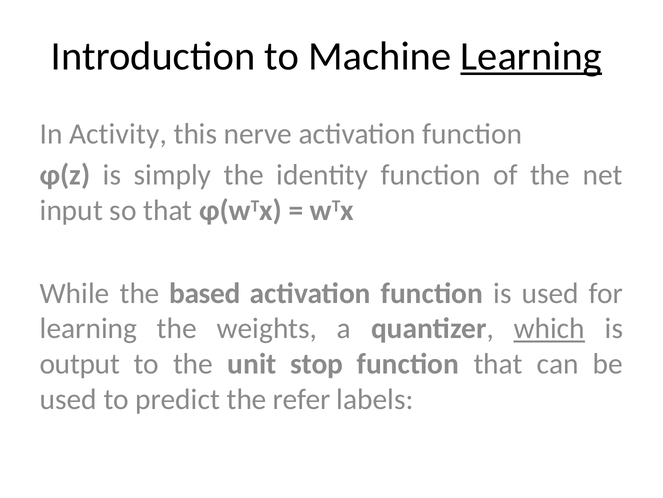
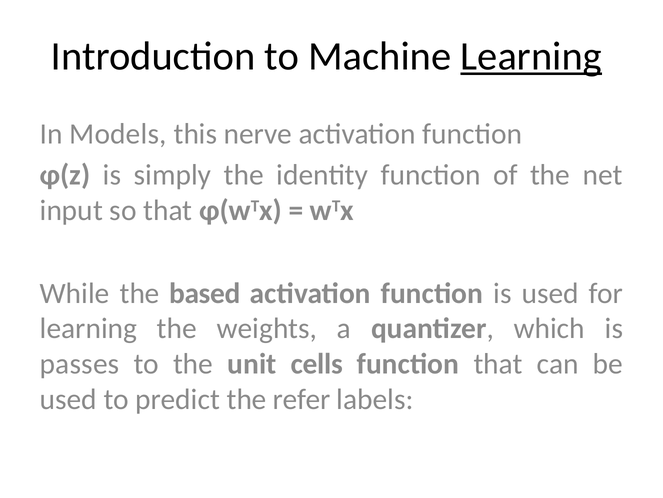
Activity: Activity -> Models
which underline: present -> none
output: output -> passes
stop: stop -> cells
